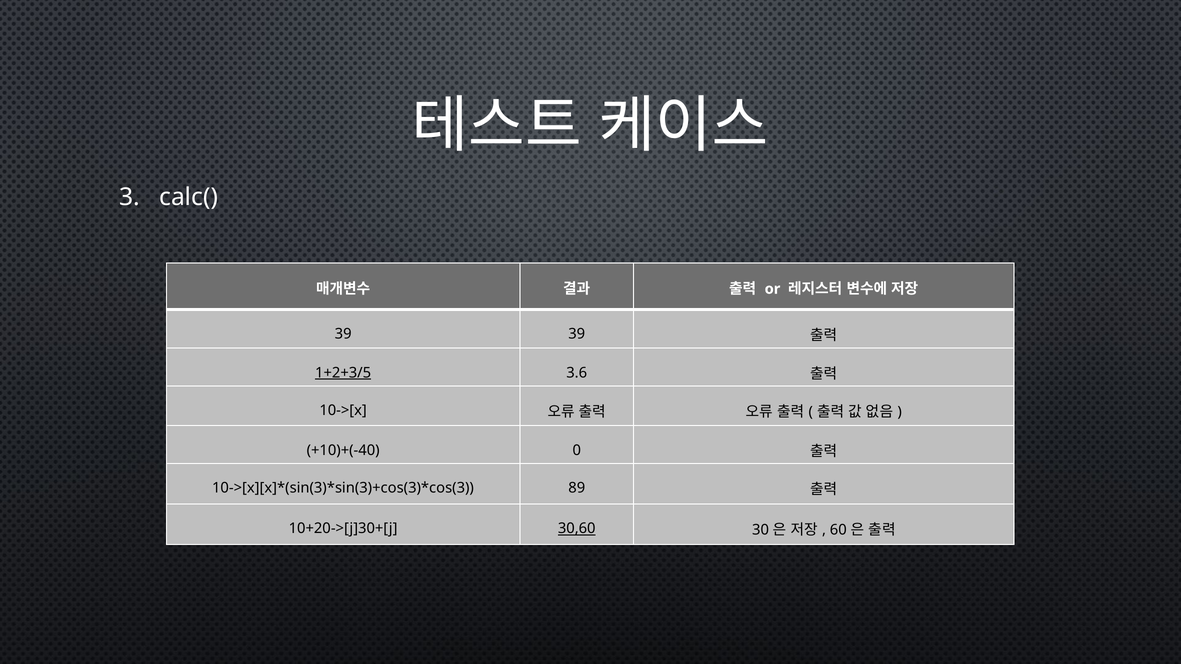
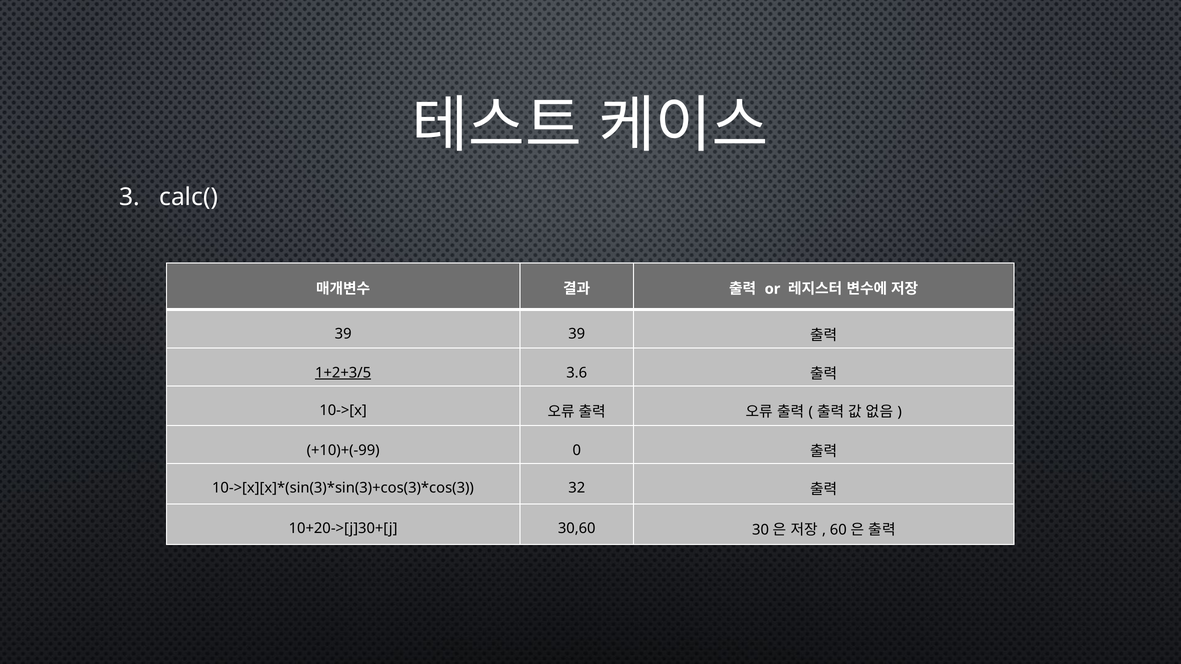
+10)+(-40: +10)+(-40 -> +10)+(-99
89: 89 -> 32
30,60 underline: present -> none
